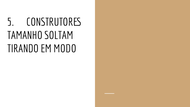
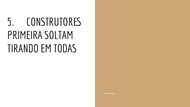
TAMANHO: TAMANHO -> PRIMEIRA
MODO: MODO -> TODAS
